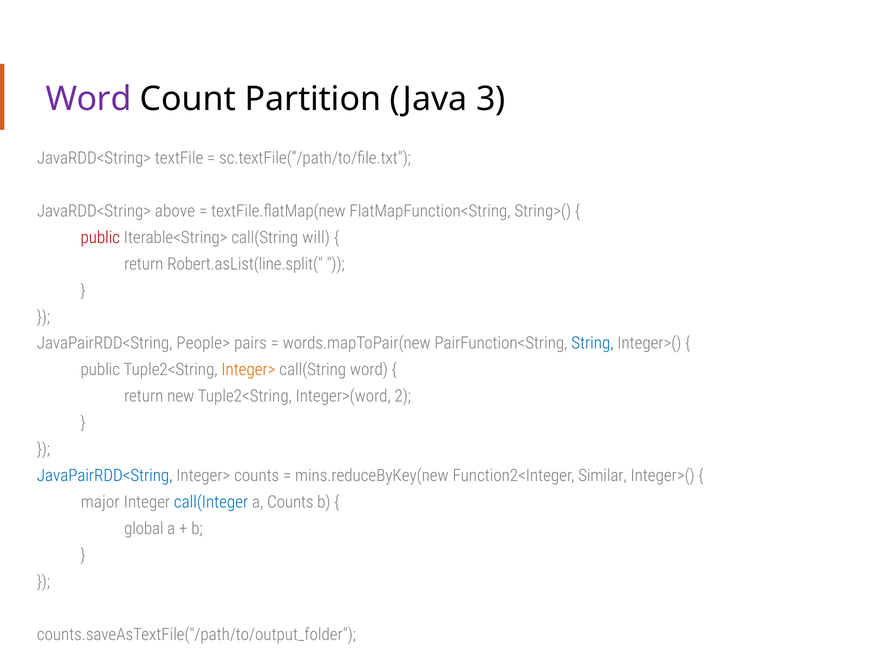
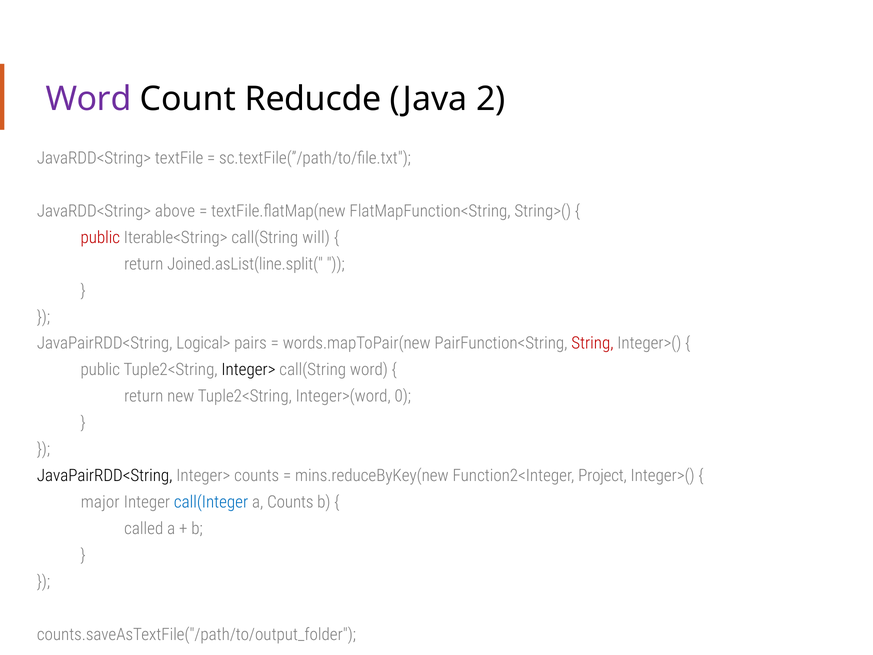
Partition: Partition -> Reducde
3: 3 -> 2
Robert.asList(line.split(: Robert.asList(line.split( -> Joined.asList(line.split(
People>: People> -> Logical>
String colour: blue -> red
Integer> at (248, 370) colour: orange -> black
2: 2 -> 0
JavaPairRDD<String at (105, 476) colour: blue -> black
Similar: Similar -> Project
global: global -> called
